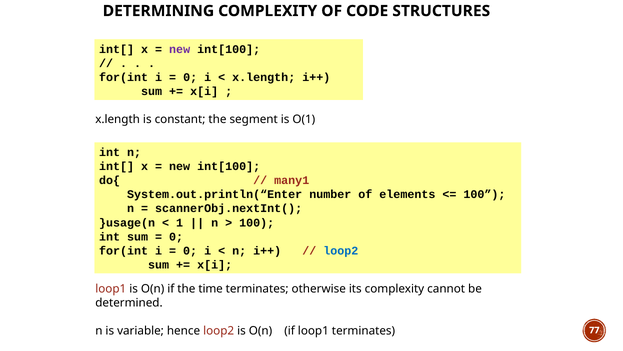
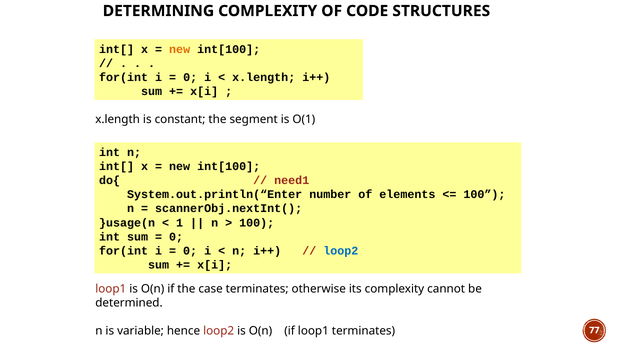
new at (180, 49) colour: purple -> orange
many1: many1 -> need1
time: time -> case
